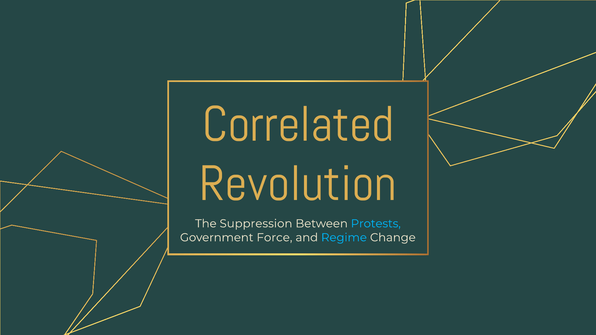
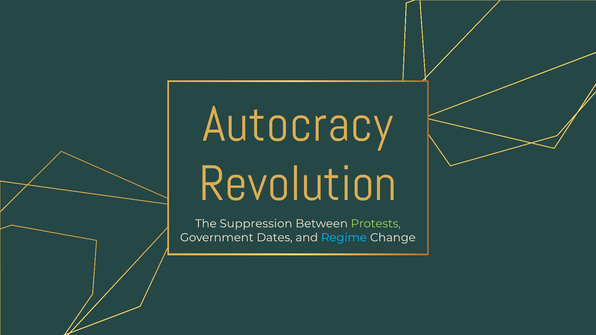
Correlated: Correlated -> Autocracy
Protests colour: light blue -> light green
Force: Force -> Dates
